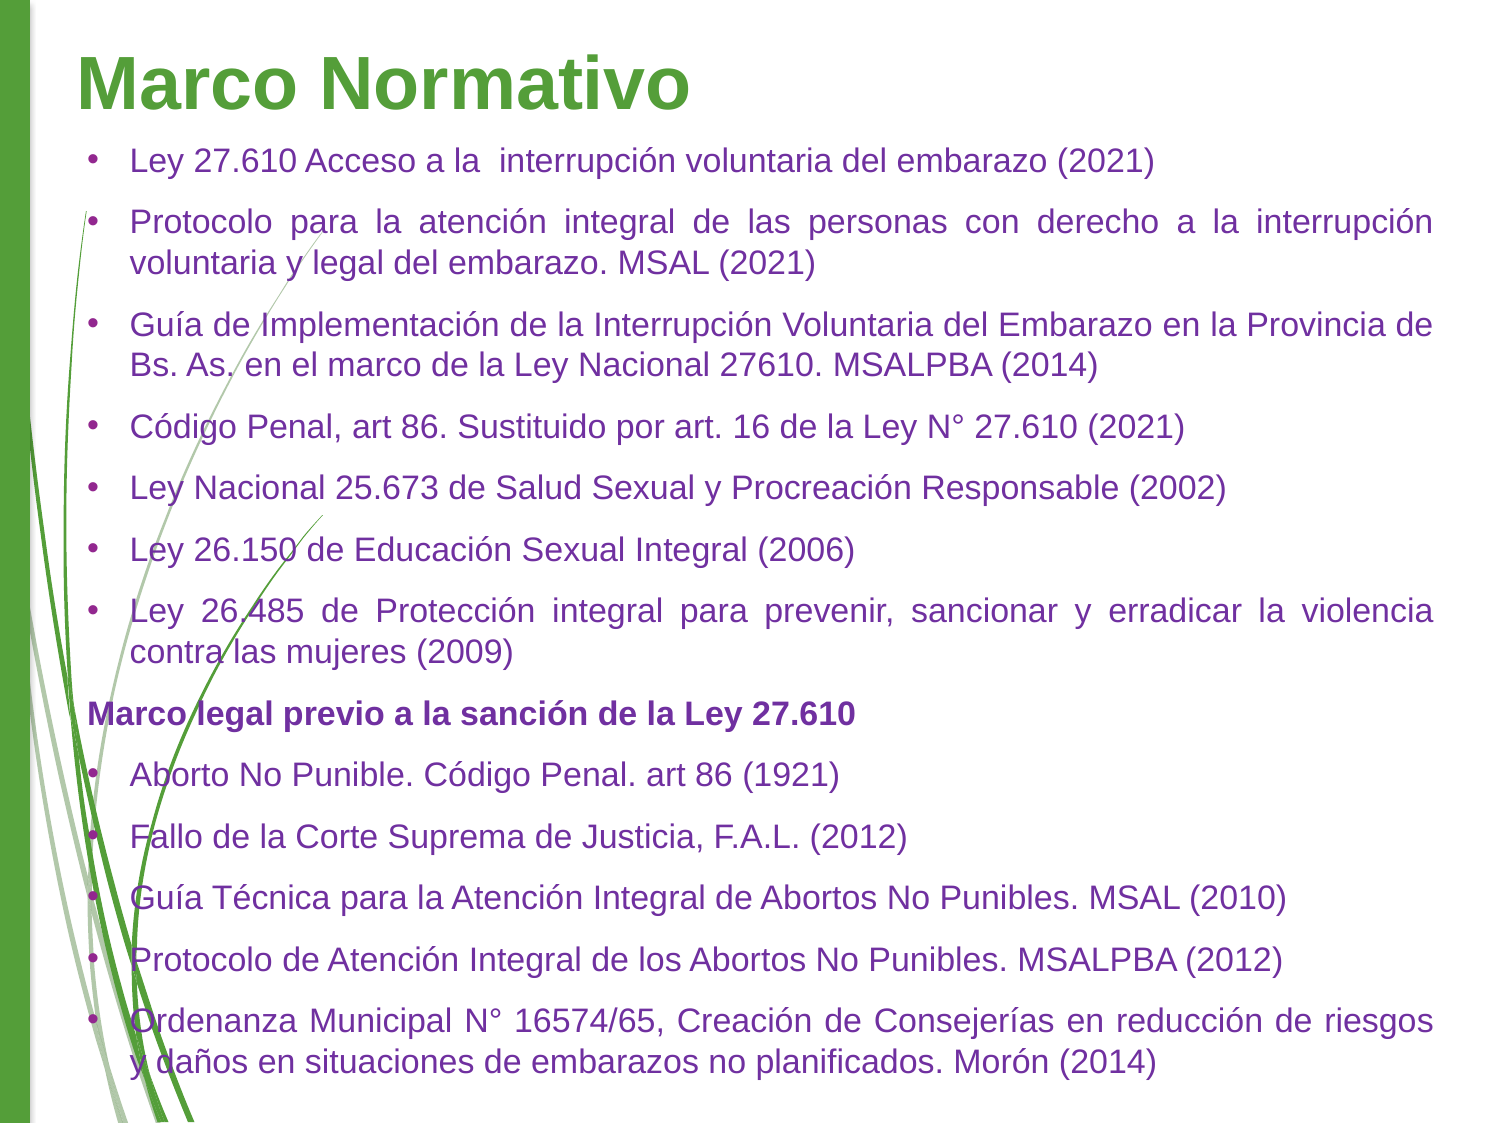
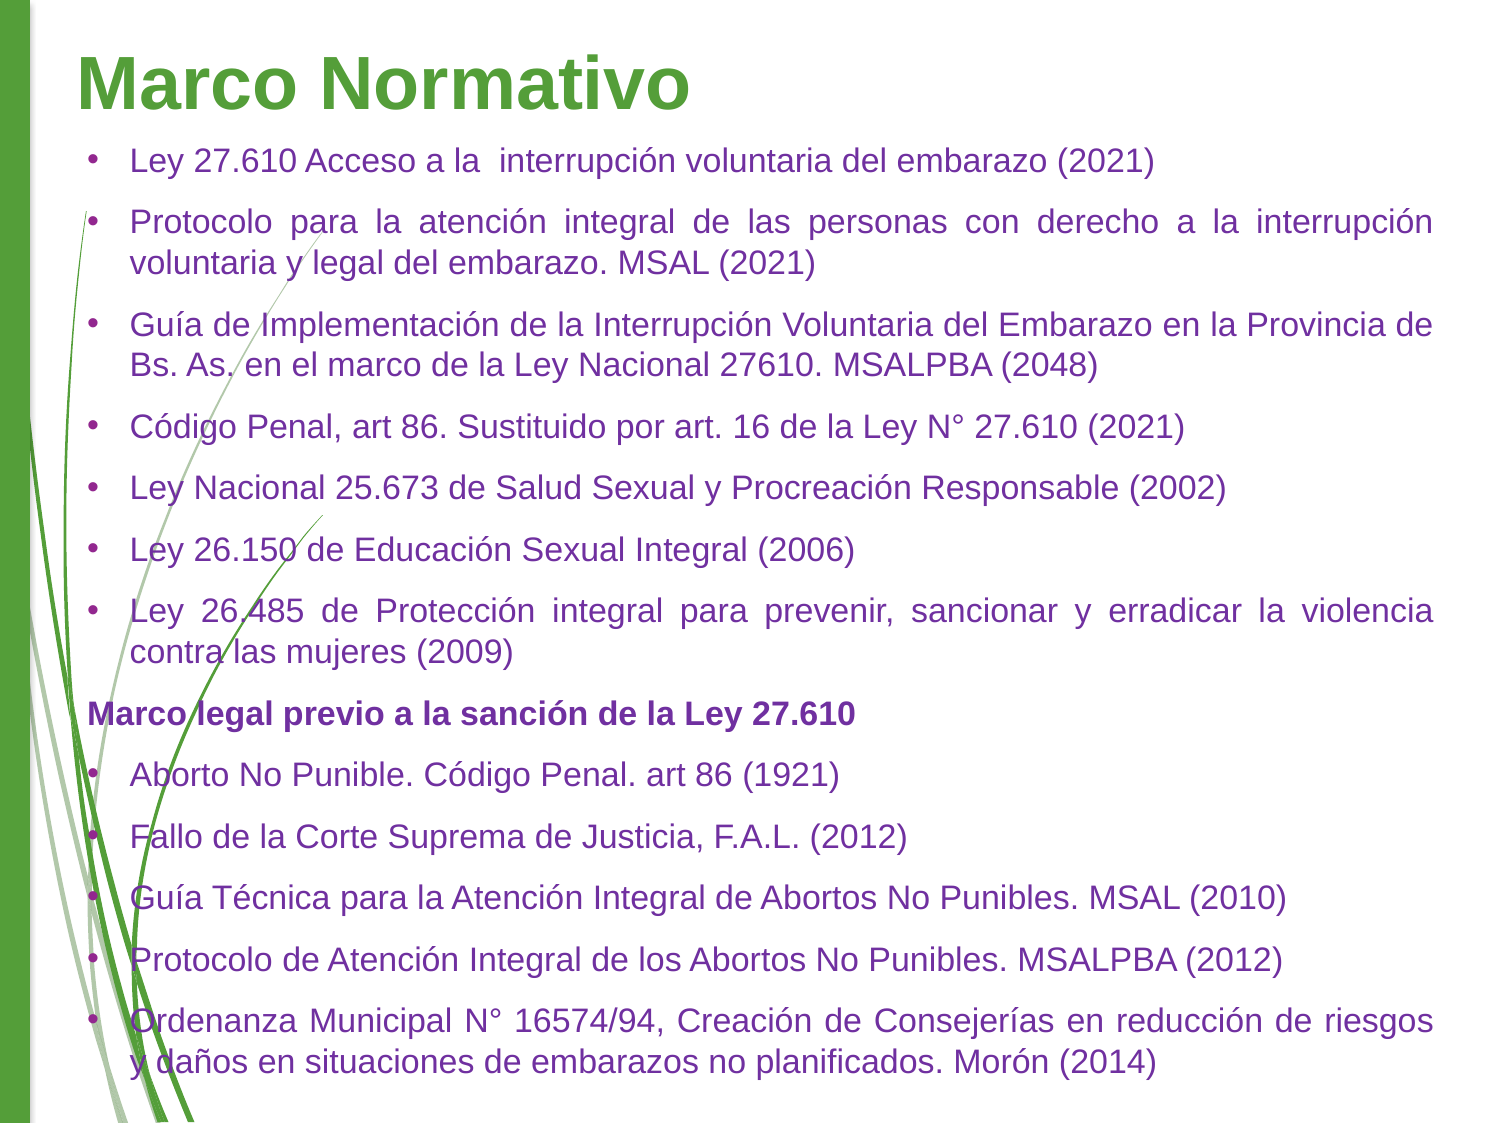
MSALPBA 2014: 2014 -> 2048
16574/65: 16574/65 -> 16574/94
